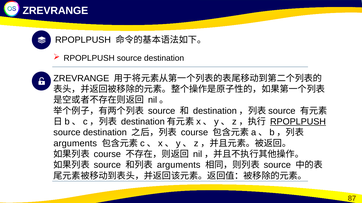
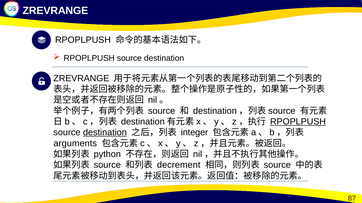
destination at (105, 133) underline: none -> present
course at (194, 133): course -> integer
course at (107, 155): course -> python
arguments at (179, 165): arguments -> decrement
